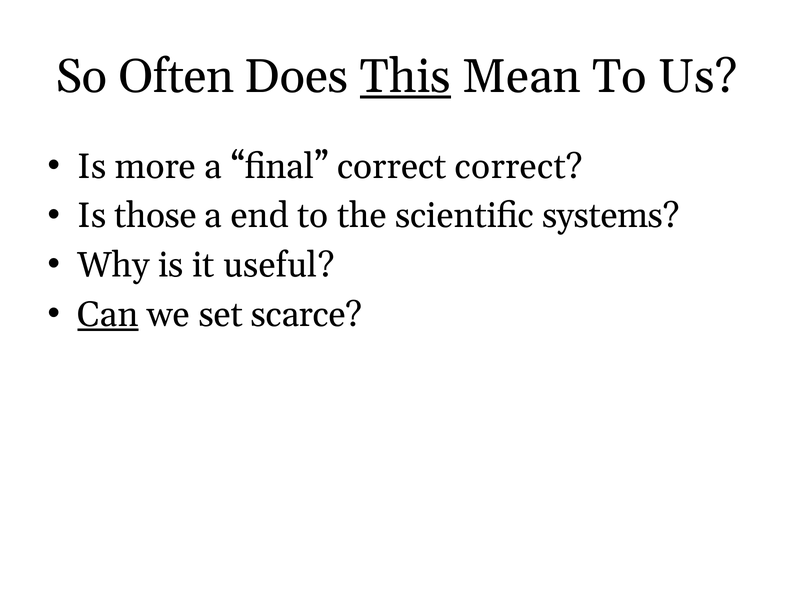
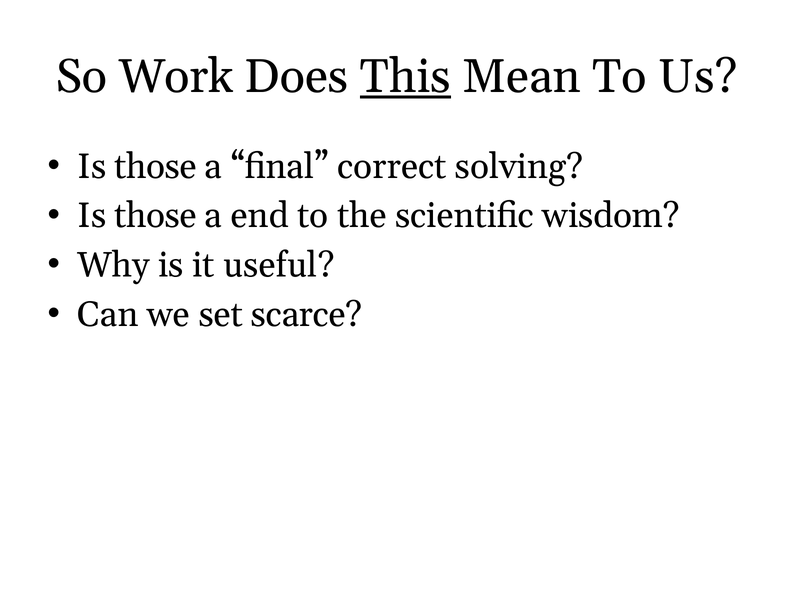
Often: Often -> Work
more at (155, 166): more -> those
correct correct: correct -> solving
systems: systems -> wisdom
Can underline: present -> none
